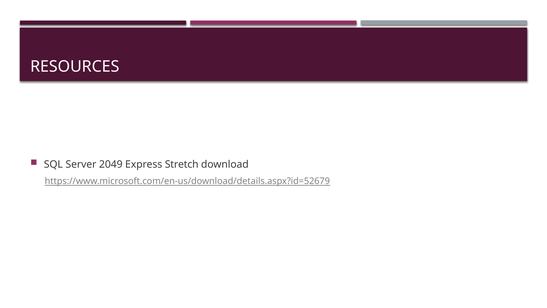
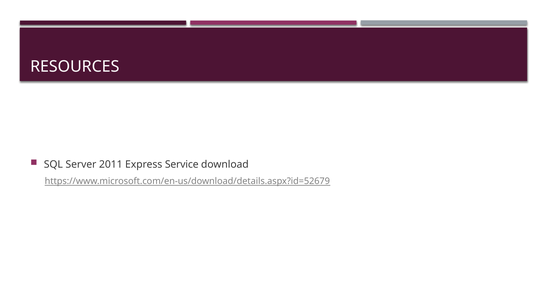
2049: 2049 -> 2011
Stretch: Stretch -> Service
